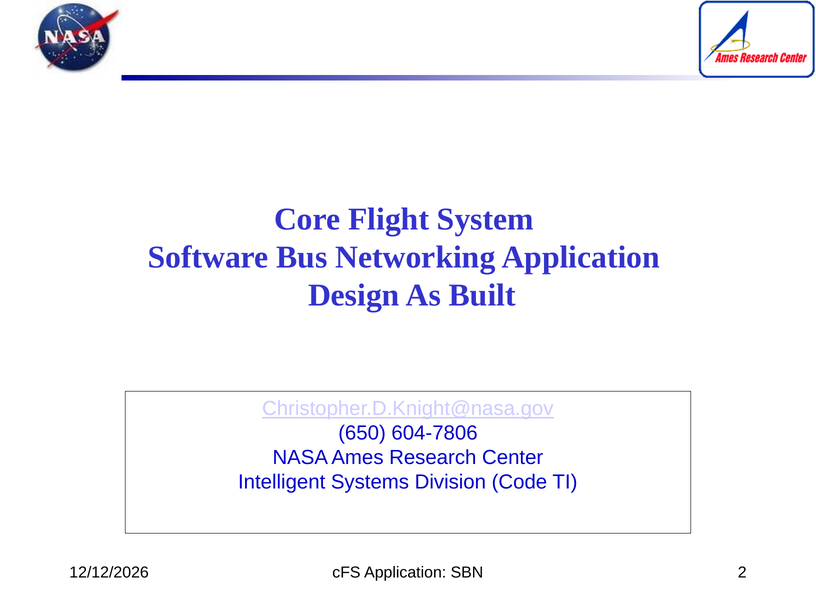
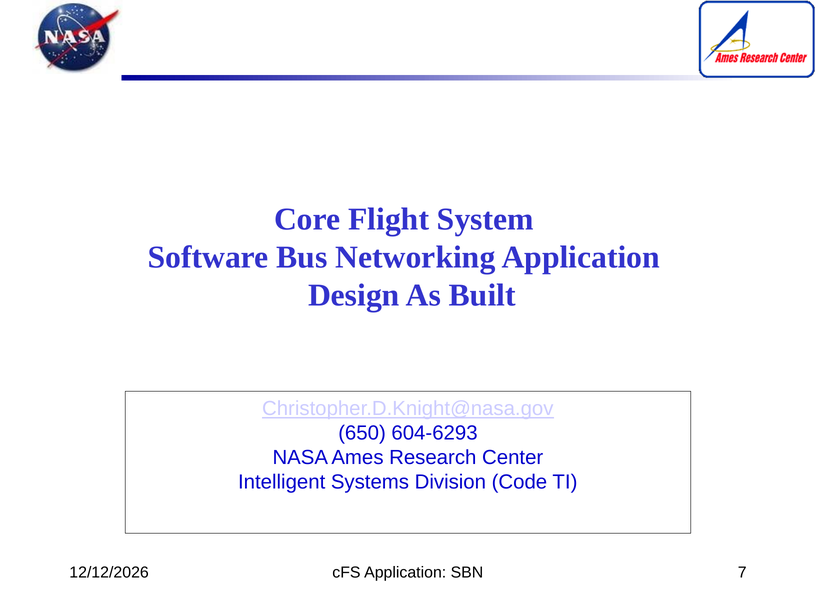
604-7806: 604-7806 -> 604-6293
2: 2 -> 7
